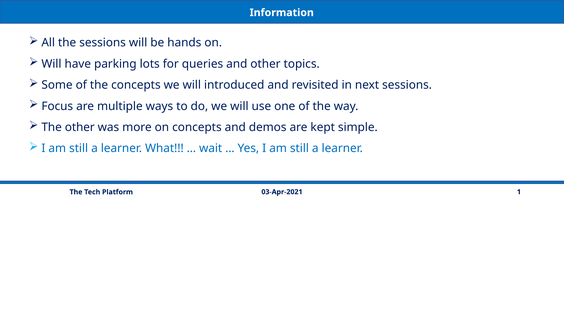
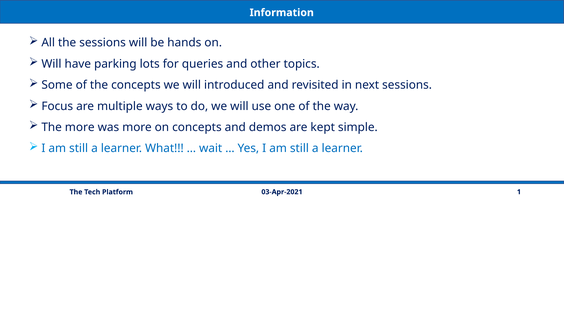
The other: other -> more
